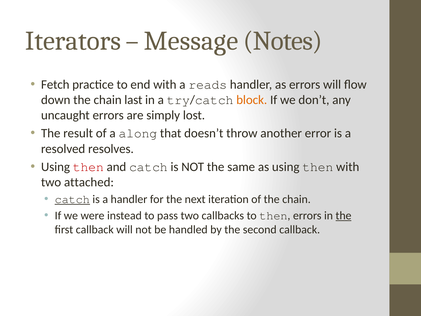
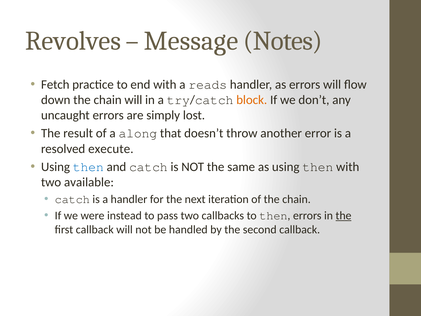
Iterators: Iterators -> Revolves
chain last: last -> will
resolves: resolves -> execute
then at (88, 167) colour: red -> blue
attached: attached -> available
catch at (72, 199) underline: present -> none
